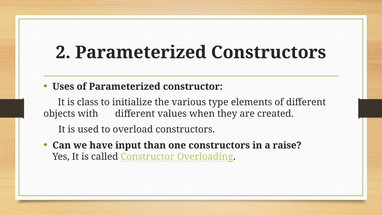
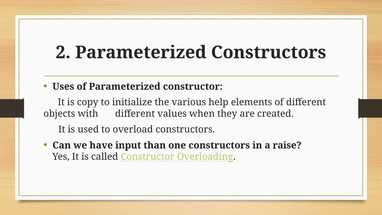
class: class -> copy
type: type -> help
